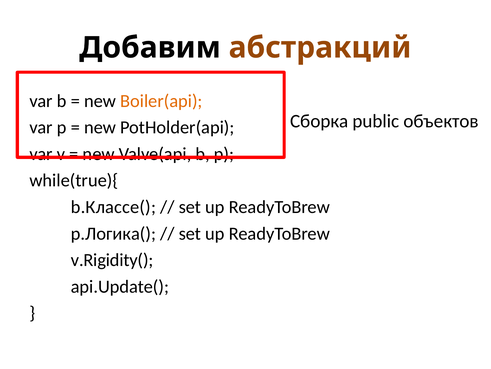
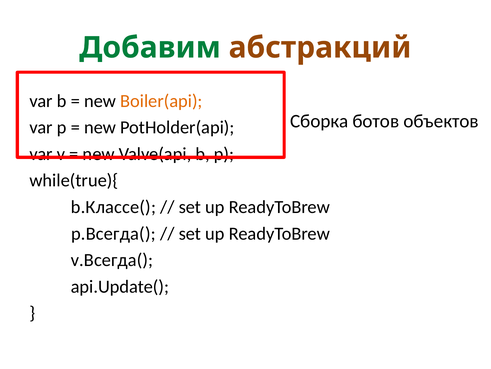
Добавим colour: black -> green
public: public -> ботов
p.Логика(: p.Логика( -> p.Всегда(
v.Rigidity(: v.Rigidity( -> v.Всегда(
